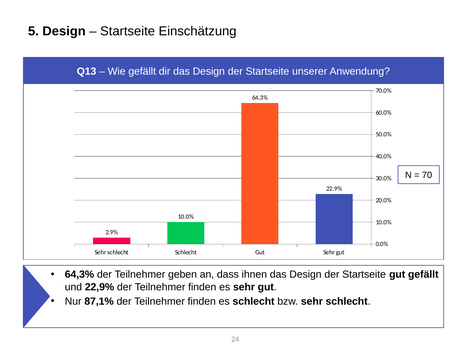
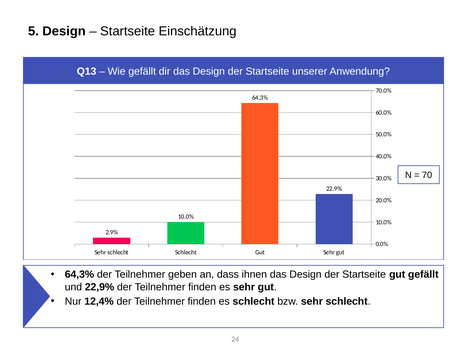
87,1%: 87,1% -> 12,4%
